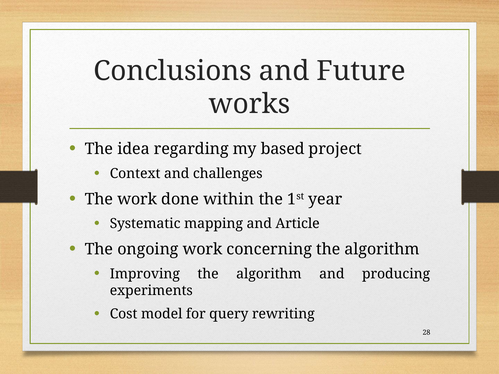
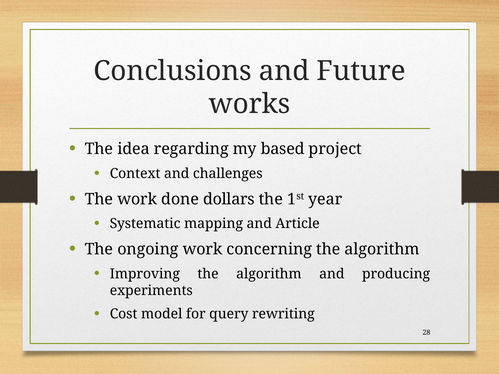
within: within -> dollars
